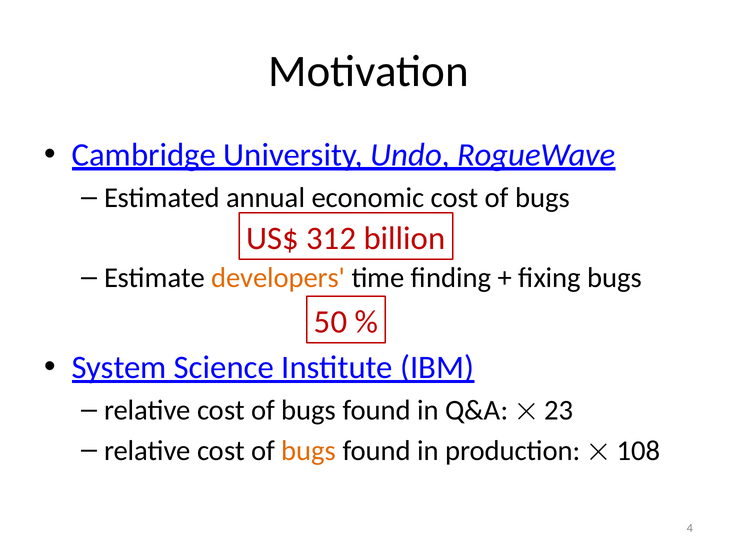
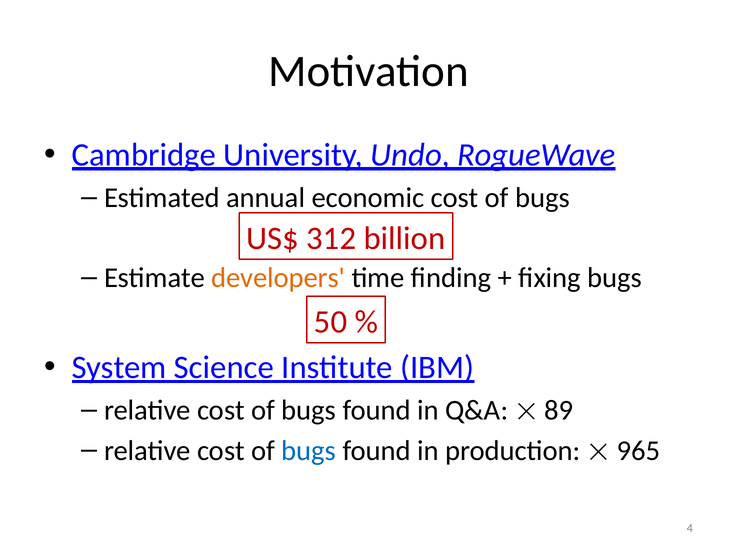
23: 23 -> 89
bugs at (309, 450) colour: orange -> blue
108: 108 -> 965
